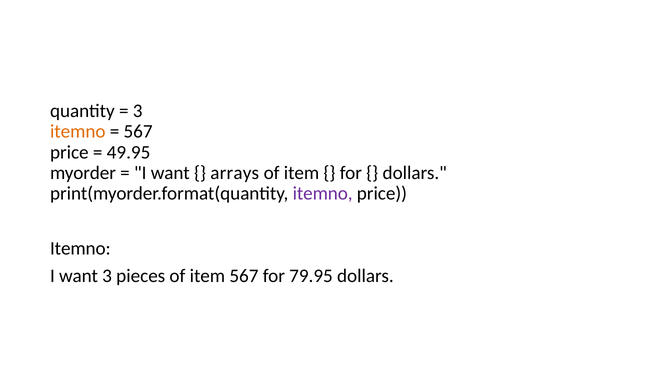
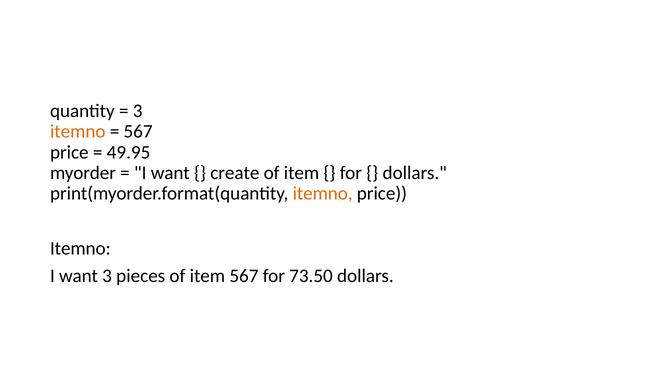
arrays: arrays -> create
itemno at (323, 194) colour: purple -> orange
79.95: 79.95 -> 73.50
